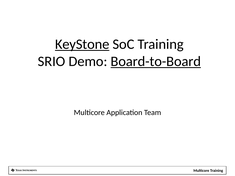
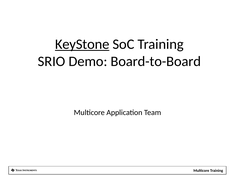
Board-to-Board underline: present -> none
